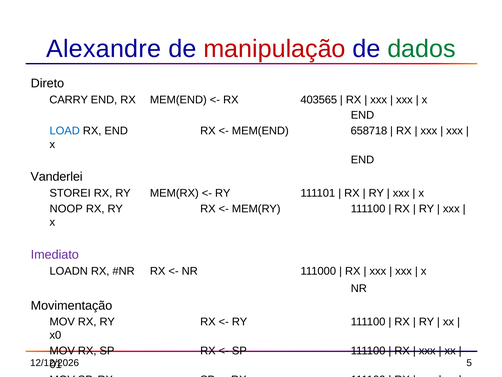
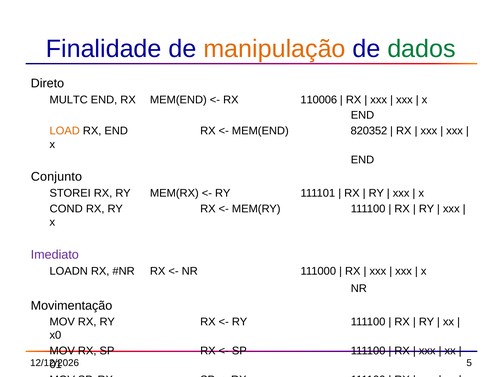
Alexandre: Alexandre -> Finalidade
manipulação colour: red -> orange
CARRY: CARRY -> MULTC
403565: 403565 -> 110006
LOAD colour: blue -> orange
658718: 658718 -> 820352
Vanderlei: Vanderlei -> Conjunto
NOOP: NOOP -> COND
